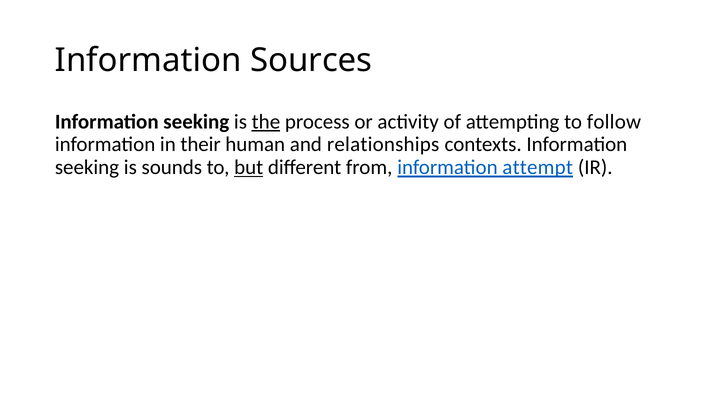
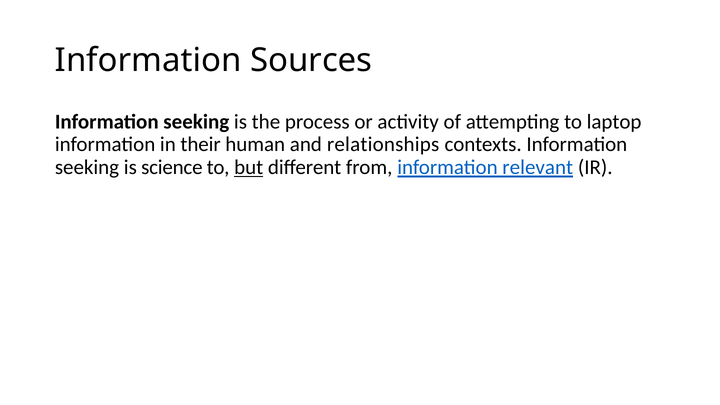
the underline: present -> none
follow: follow -> laptop
sounds: sounds -> science
attempt: attempt -> relevant
